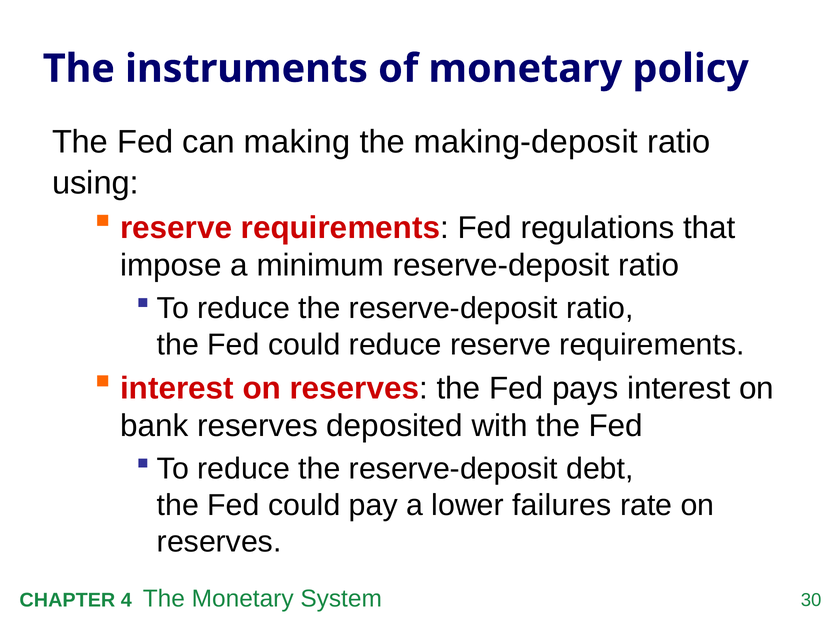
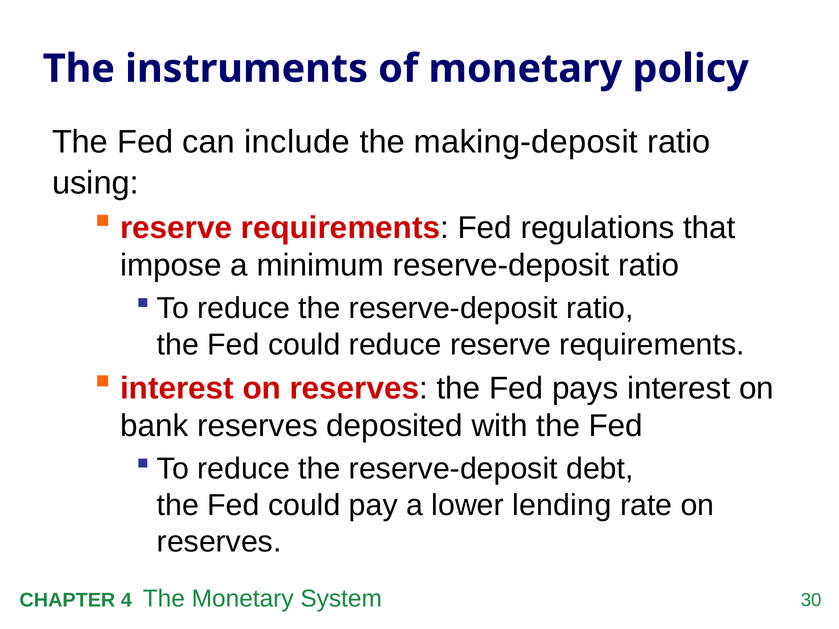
making: making -> include
failures: failures -> lending
